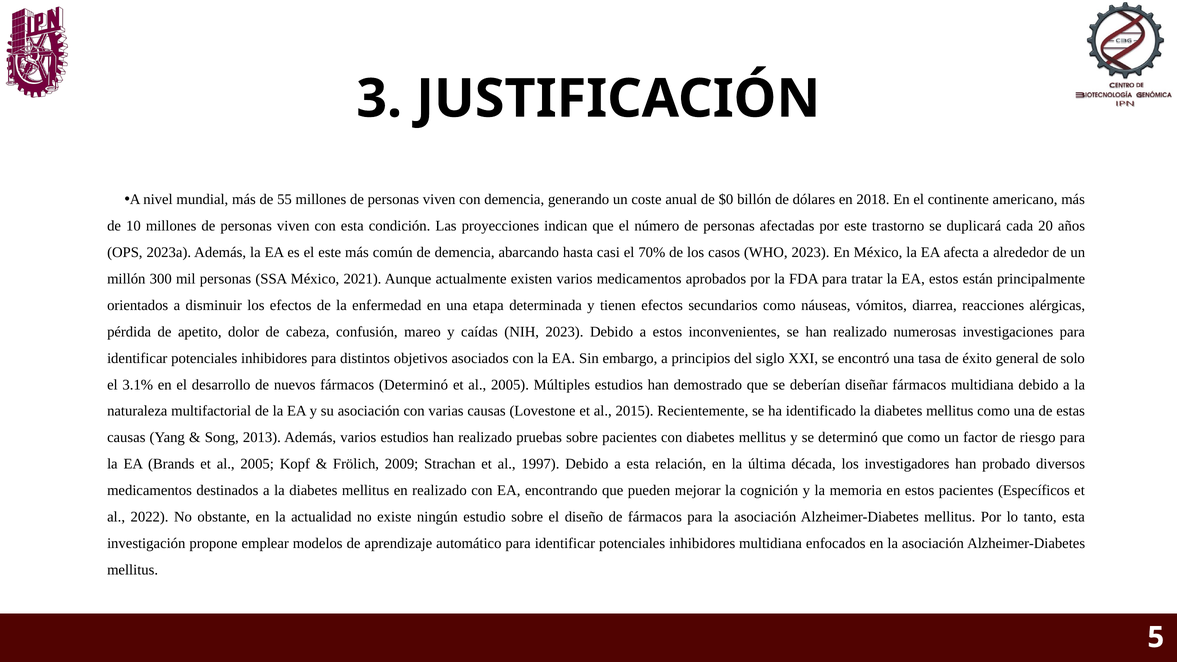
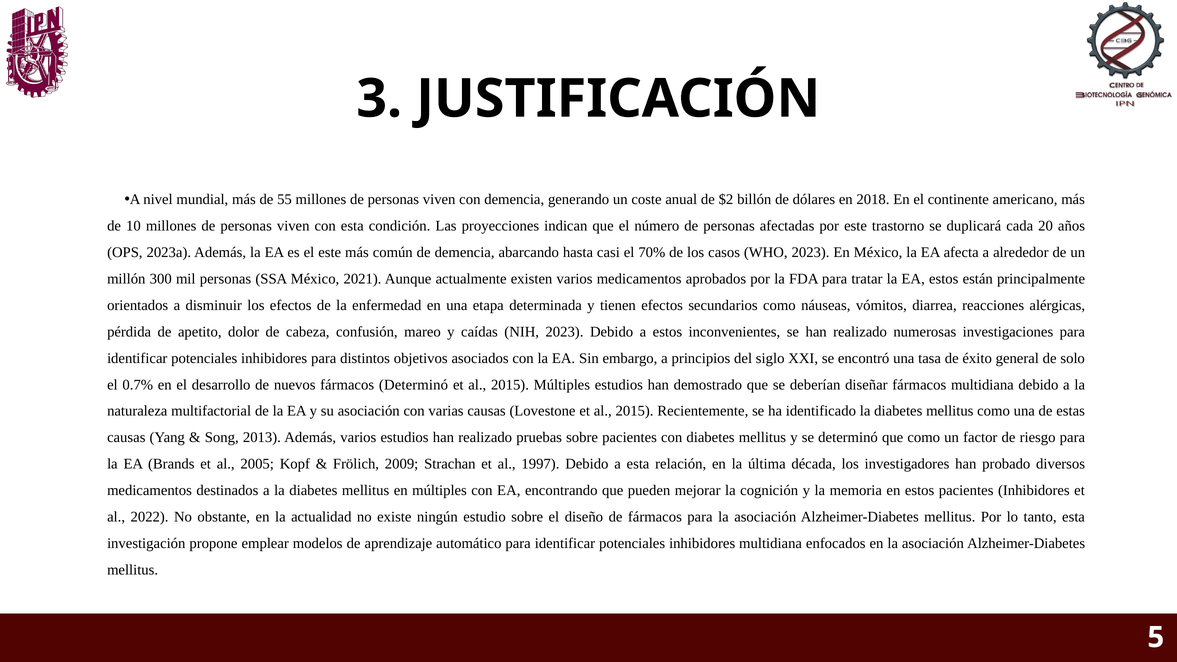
$0: $0 -> $2
3.1%: 3.1% -> 0.7%
2005 at (510, 385): 2005 -> 2015
en realizado: realizado -> múltiples
pacientes Específicos: Específicos -> Inhibidores
